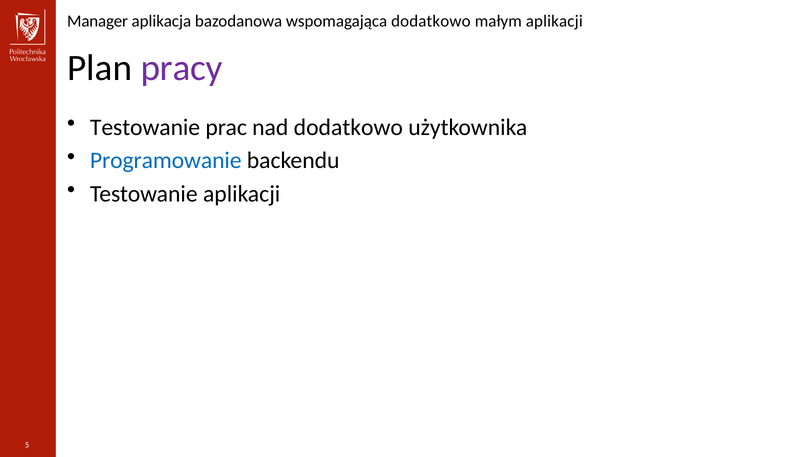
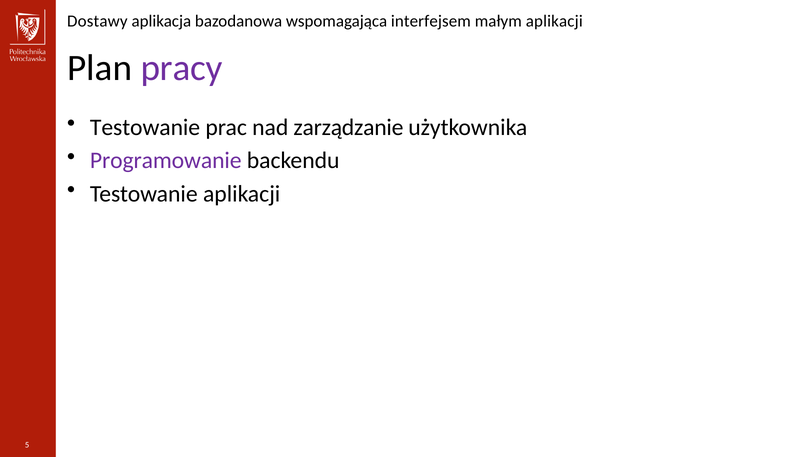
Manager: Manager -> Dostawy
wspomagająca dodatkowo: dodatkowo -> interfejsem
nad dodatkowo: dodatkowo -> zarządzanie
Programowanie colour: blue -> purple
